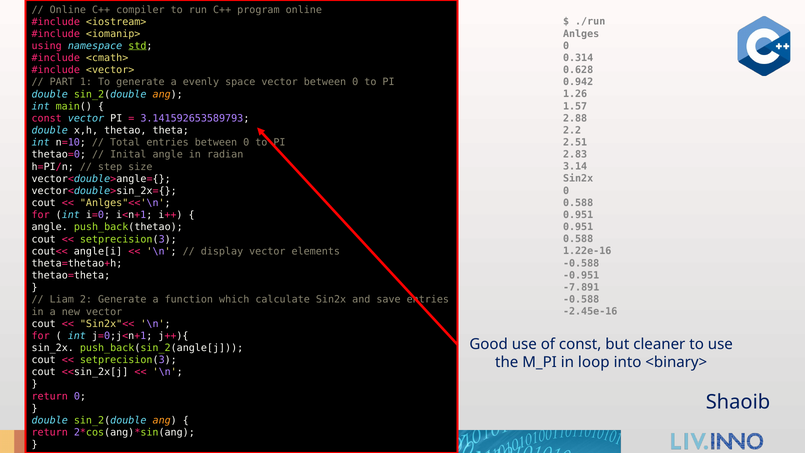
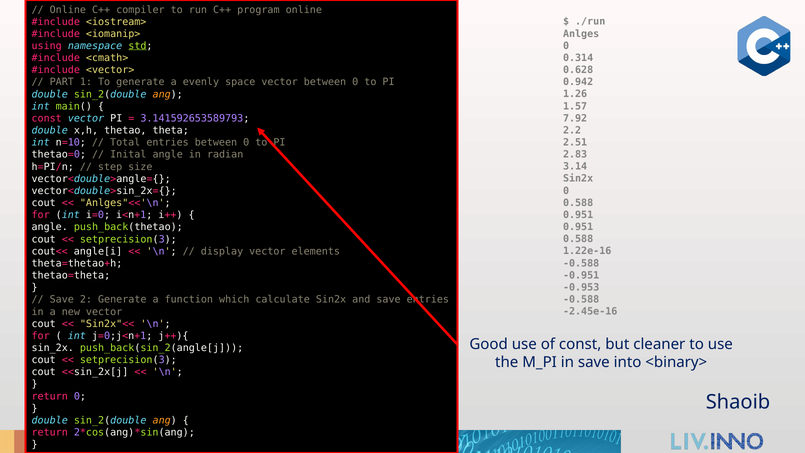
2.88: 2.88 -> 7.92
-7.891: -7.891 -> -0.953
Liam at (62, 299): Liam -> Save
in loop: loop -> save
